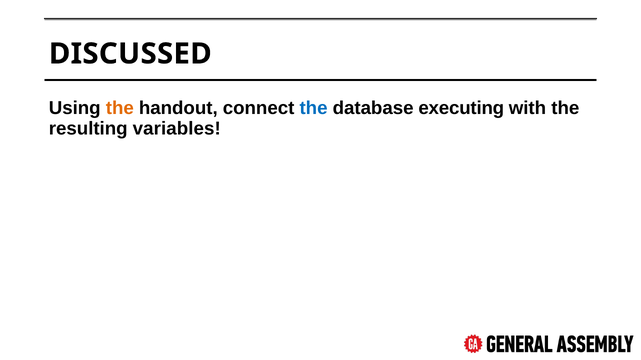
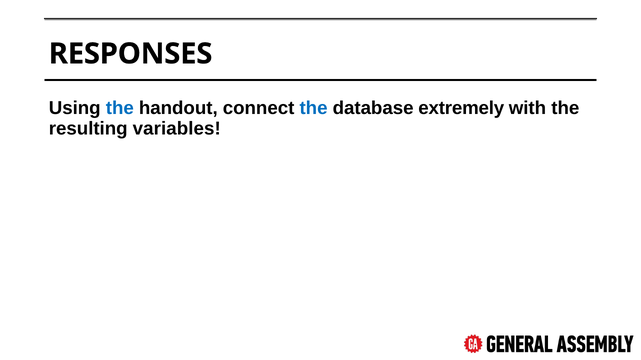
DISCUSSED: DISCUSSED -> RESPONSES
the at (120, 108) colour: orange -> blue
executing: executing -> extremely
